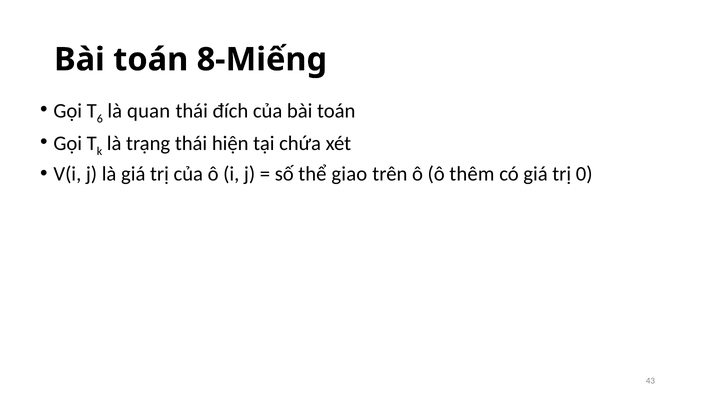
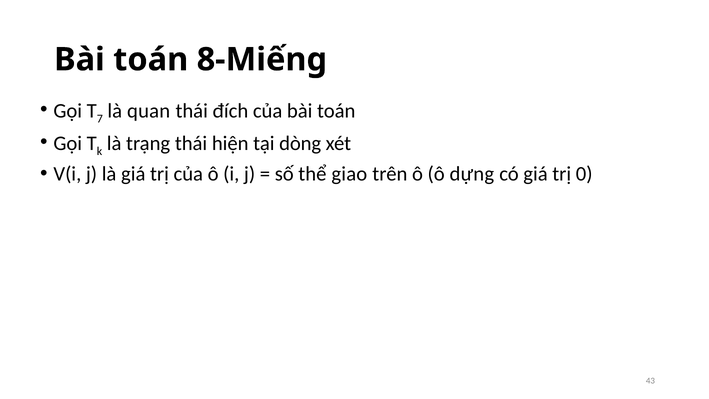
6: 6 -> 7
chứa: chứa -> dòng
thêm: thêm -> dựng
